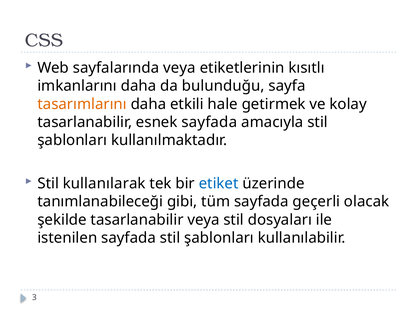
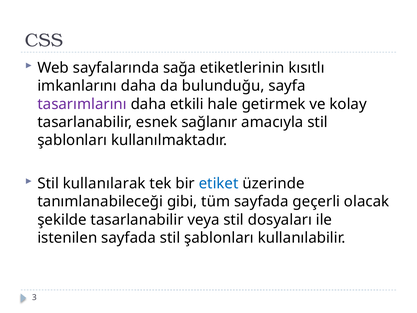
sayfalarında veya: veya -> sağa
tasarımlarını colour: orange -> purple
esnek sayfada: sayfada -> sağlanır
